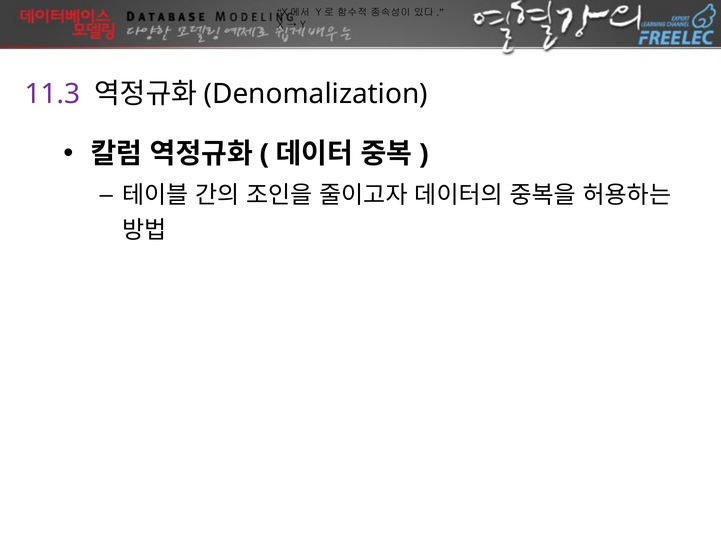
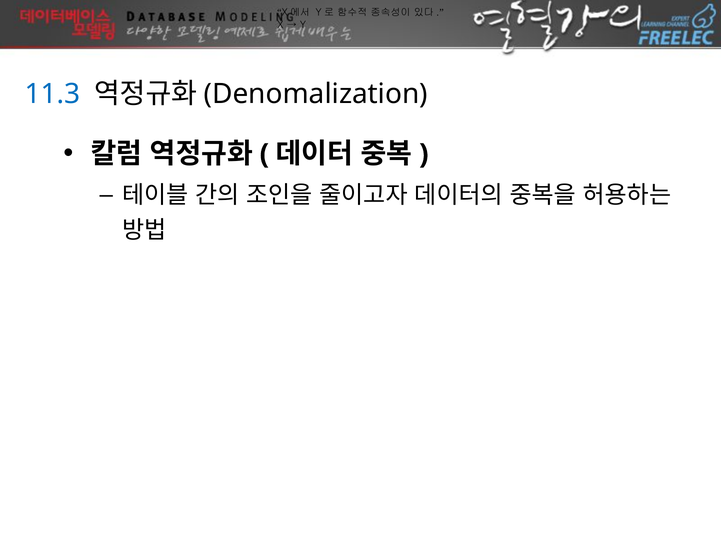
11.3 colour: purple -> blue
